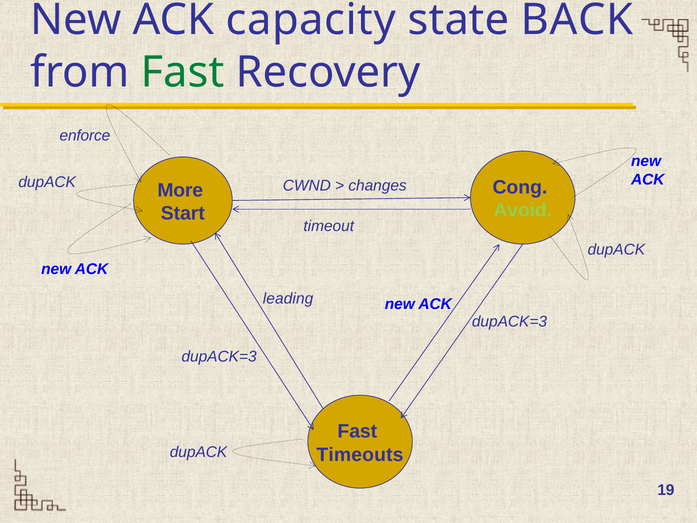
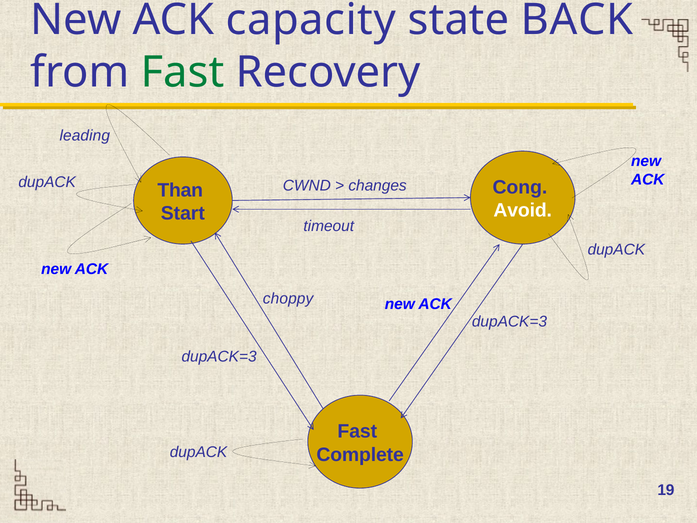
enforce: enforce -> leading
More: More -> Than
Avoid colour: light green -> white
leading: leading -> choppy
Timeouts: Timeouts -> Complete
